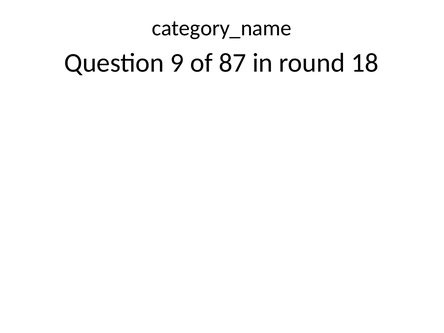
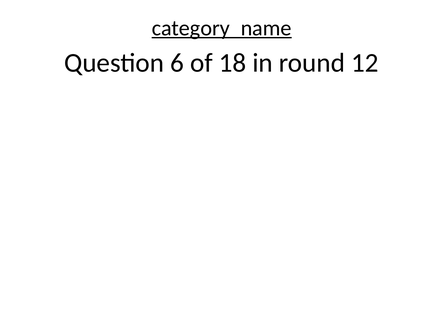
category_name underline: none -> present
9: 9 -> 6
87: 87 -> 18
18: 18 -> 12
